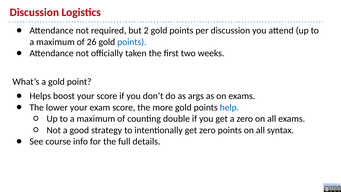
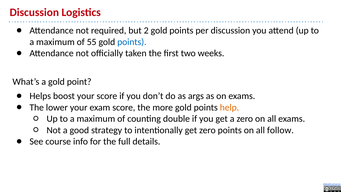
26: 26 -> 55
help colour: blue -> orange
syntax: syntax -> follow
